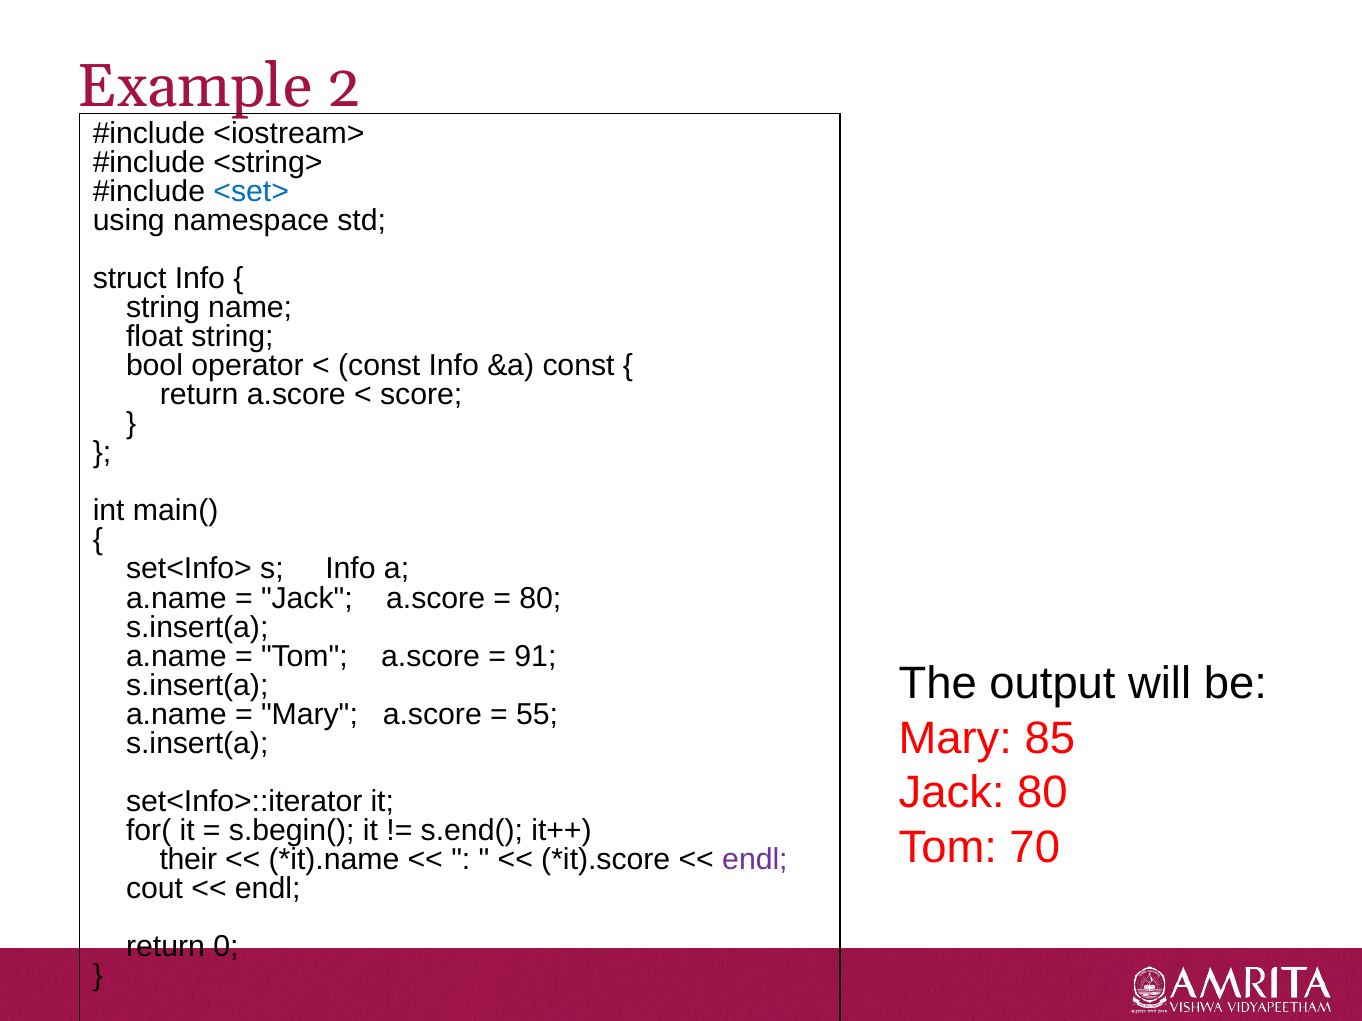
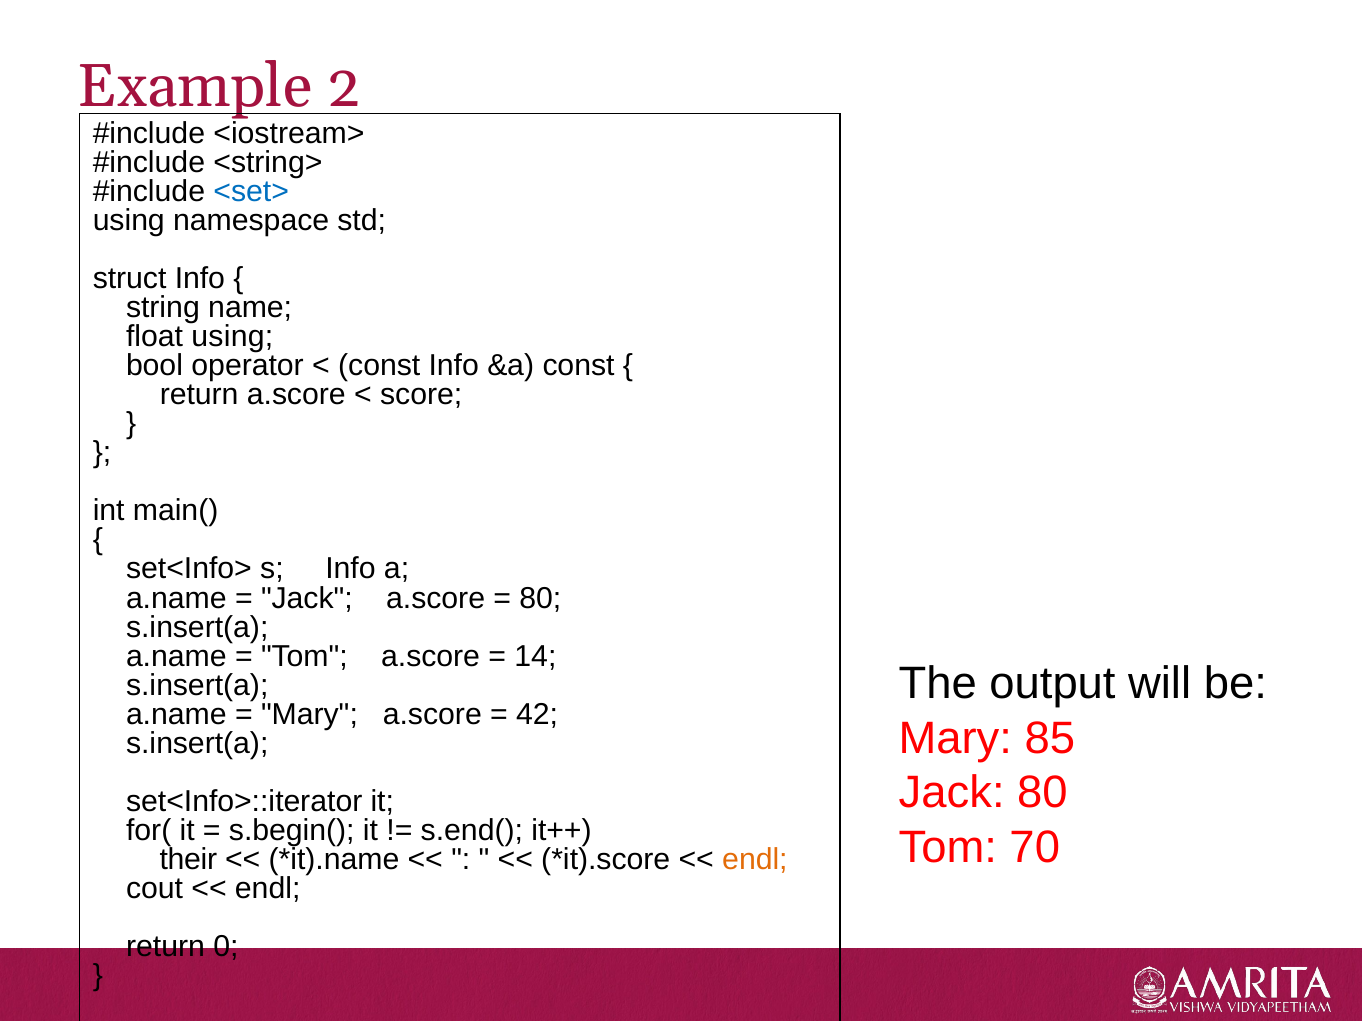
float string: string -> using
91: 91 -> 14
55: 55 -> 42
endl at (755, 860) colour: purple -> orange
